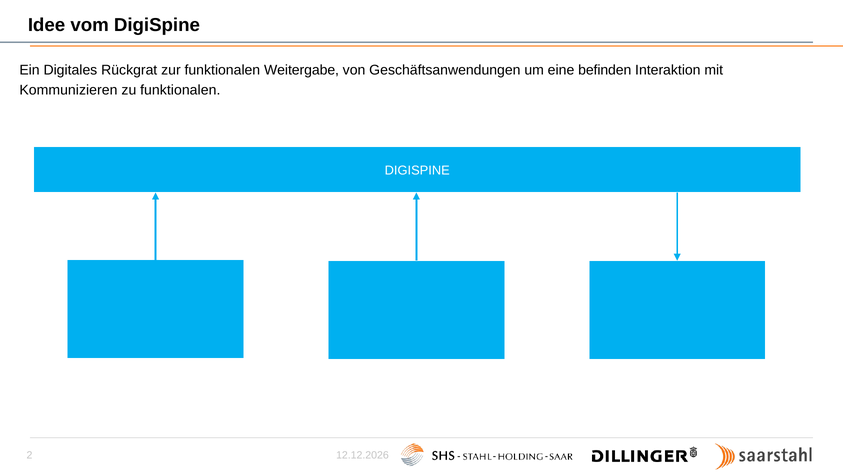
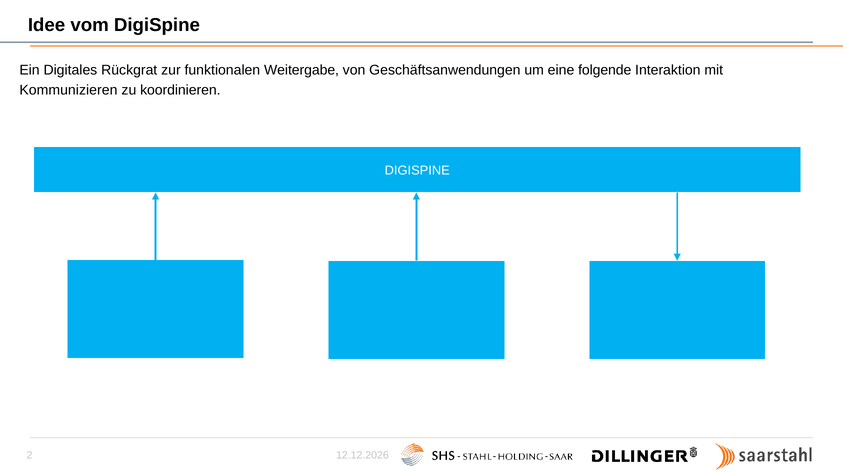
befinden: befinden -> folgende
zu funktionalen: funktionalen -> koordinieren
